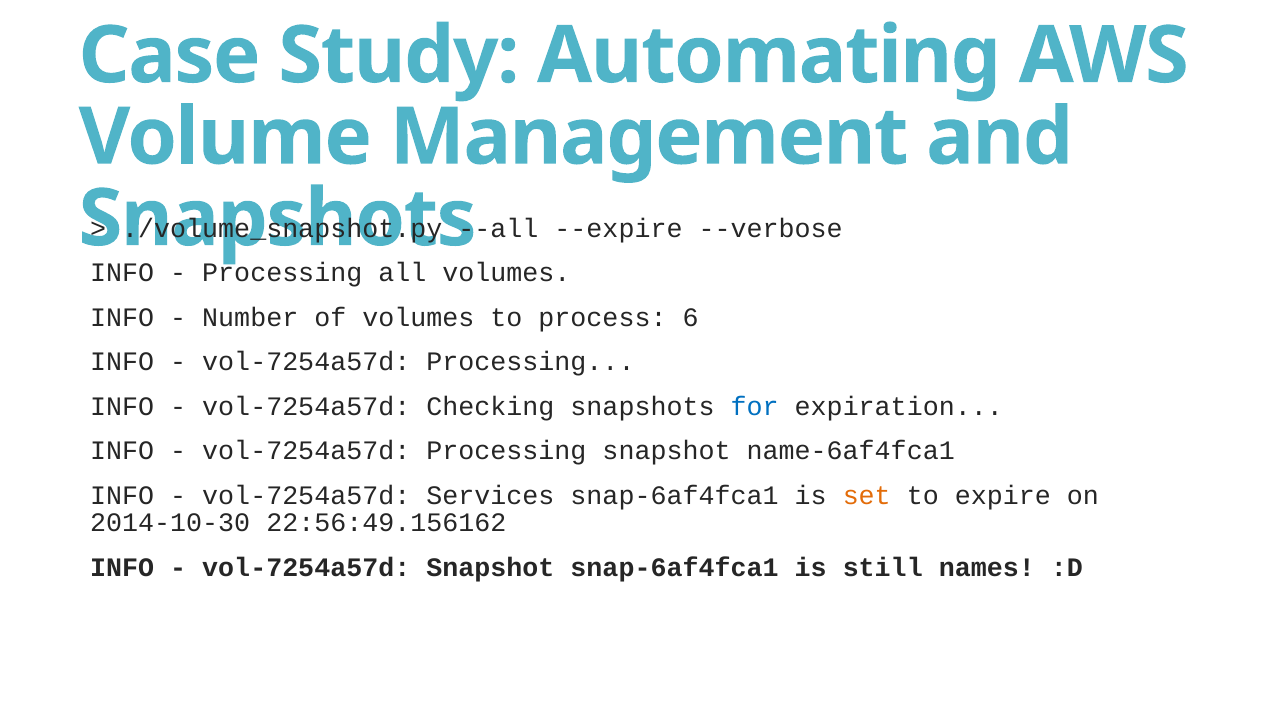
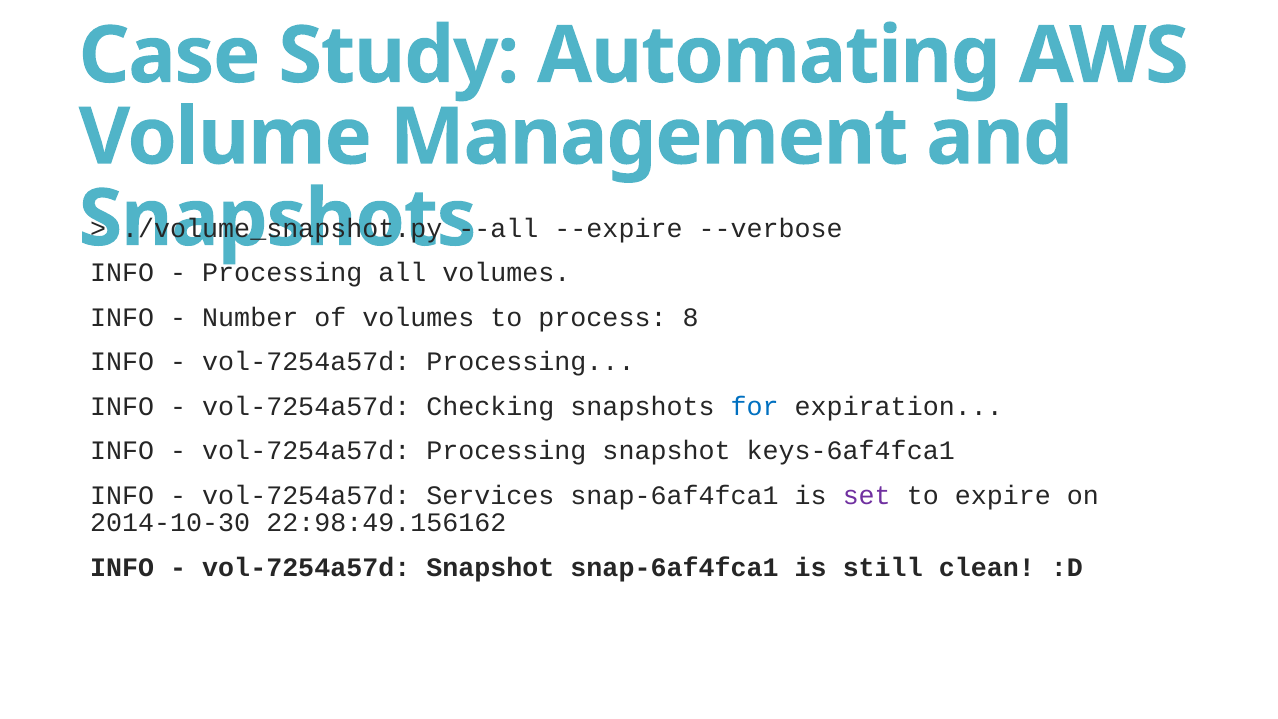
6: 6 -> 8
name-6af4fca1: name-6af4fca1 -> keys-6af4fca1
set colour: orange -> purple
22:56:49.156162: 22:56:49.156162 -> 22:98:49.156162
names: names -> clean
